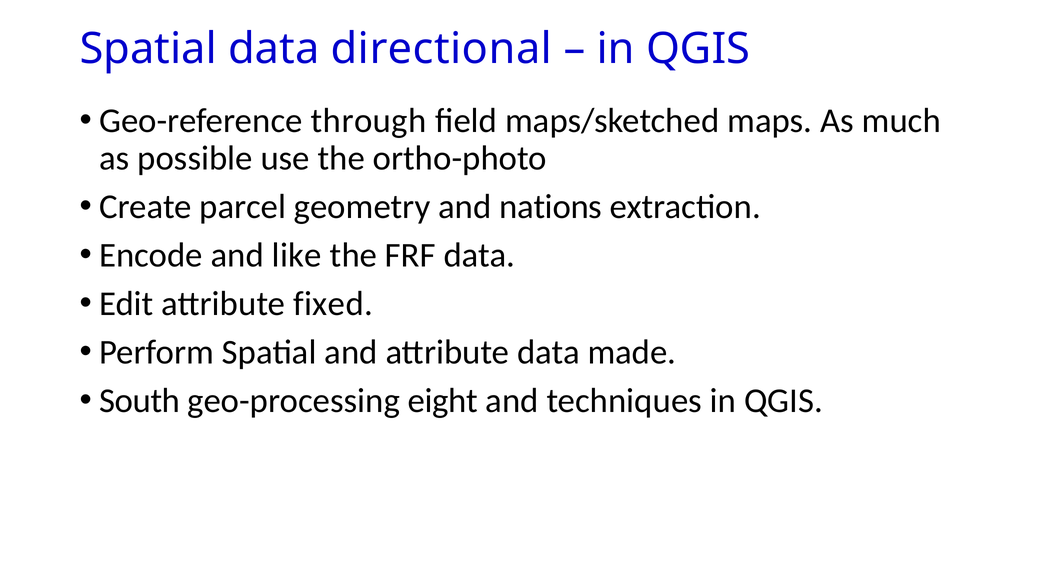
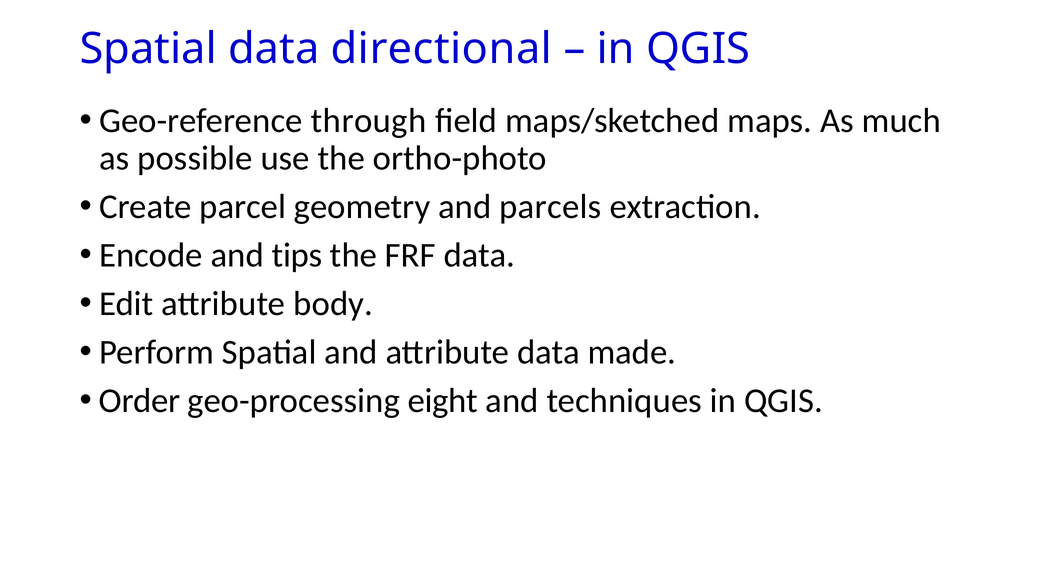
nations: nations -> parcels
like: like -> tips
fixed: fixed -> body
South: South -> Order
